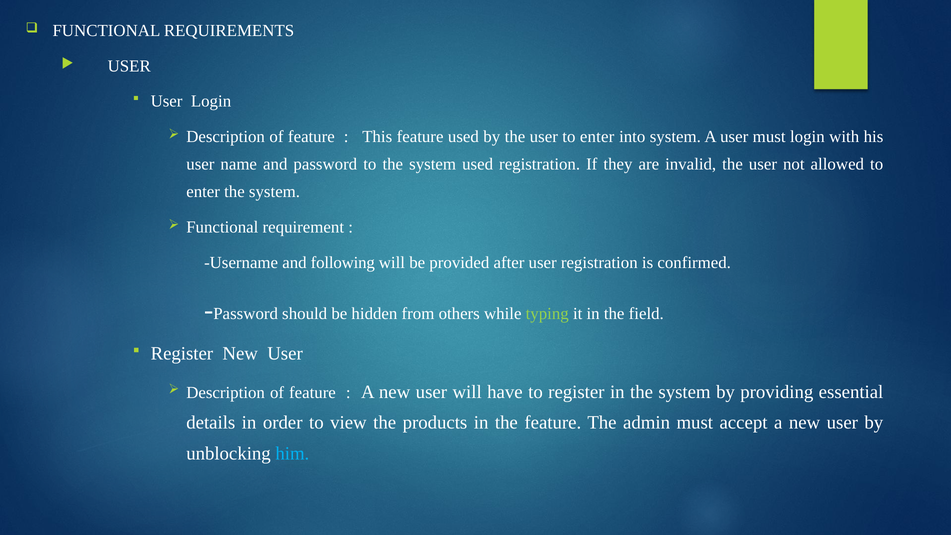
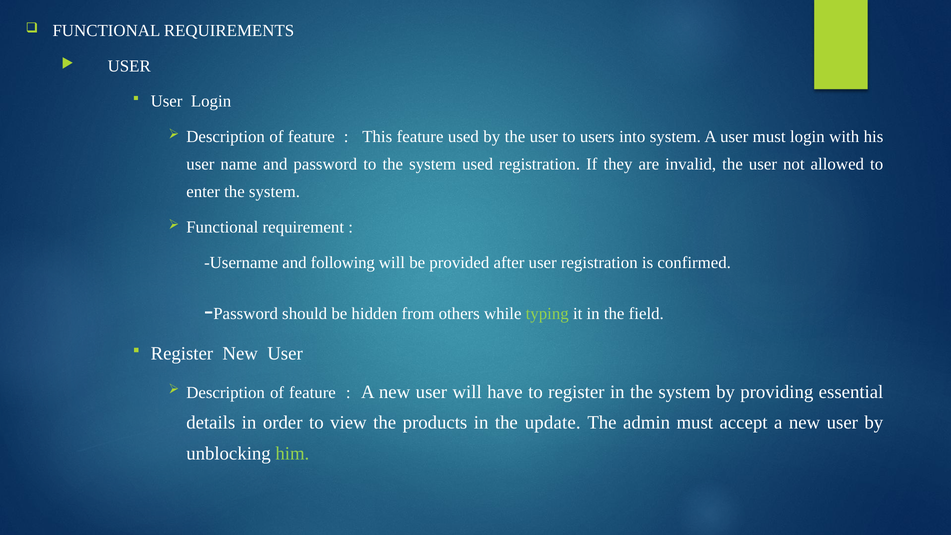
user to enter: enter -> users
the feature: feature -> update
him colour: light blue -> light green
